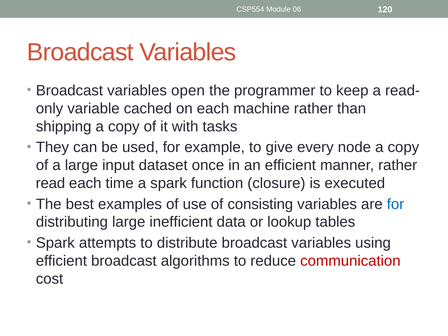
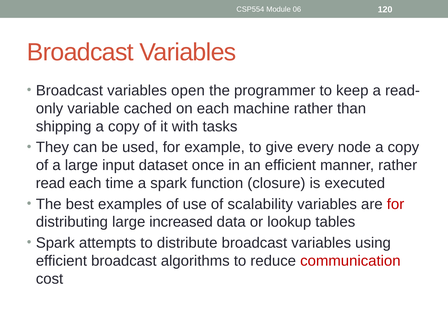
consisting: consisting -> scalability
for at (396, 204) colour: blue -> red
inefficient: inefficient -> increased
